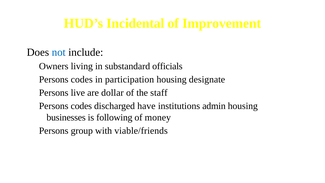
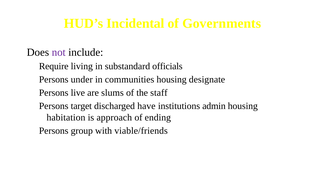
Improvement: Improvement -> Governments
not colour: blue -> purple
Owners: Owners -> Require
codes at (82, 79): codes -> under
participation: participation -> communities
dollar: dollar -> slums
codes at (81, 106): codes -> target
businesses: businesses -> habitation
following: following -> approach
money: money -> ending
